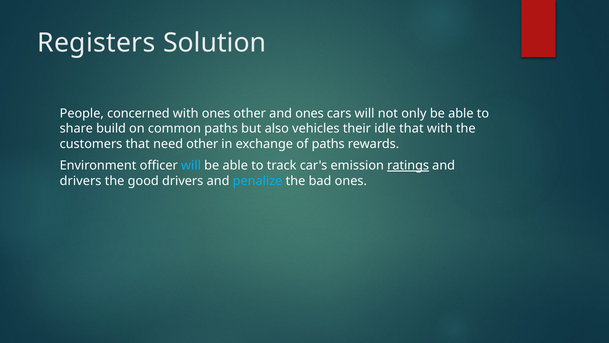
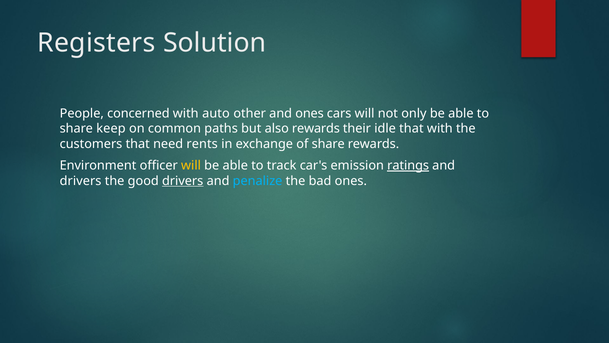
with ones: ones -> auto
build: build -> keep
also vehicles: vehicles -> rewards
need other: other -> rents
of paths: paths -> share
will at (191, 165) colour: light blue -> yellow
drivers at (183, 181) underline: none -> present
